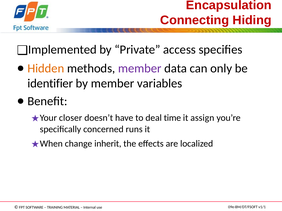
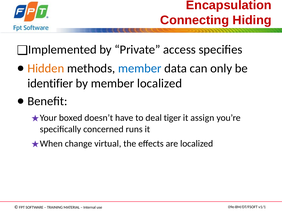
member at (140, 69) colour: purple -> blue
member variables: variables -> localized
closer: closer -> boxed
time: time -> tiger
inherit: inherit -> virtual
